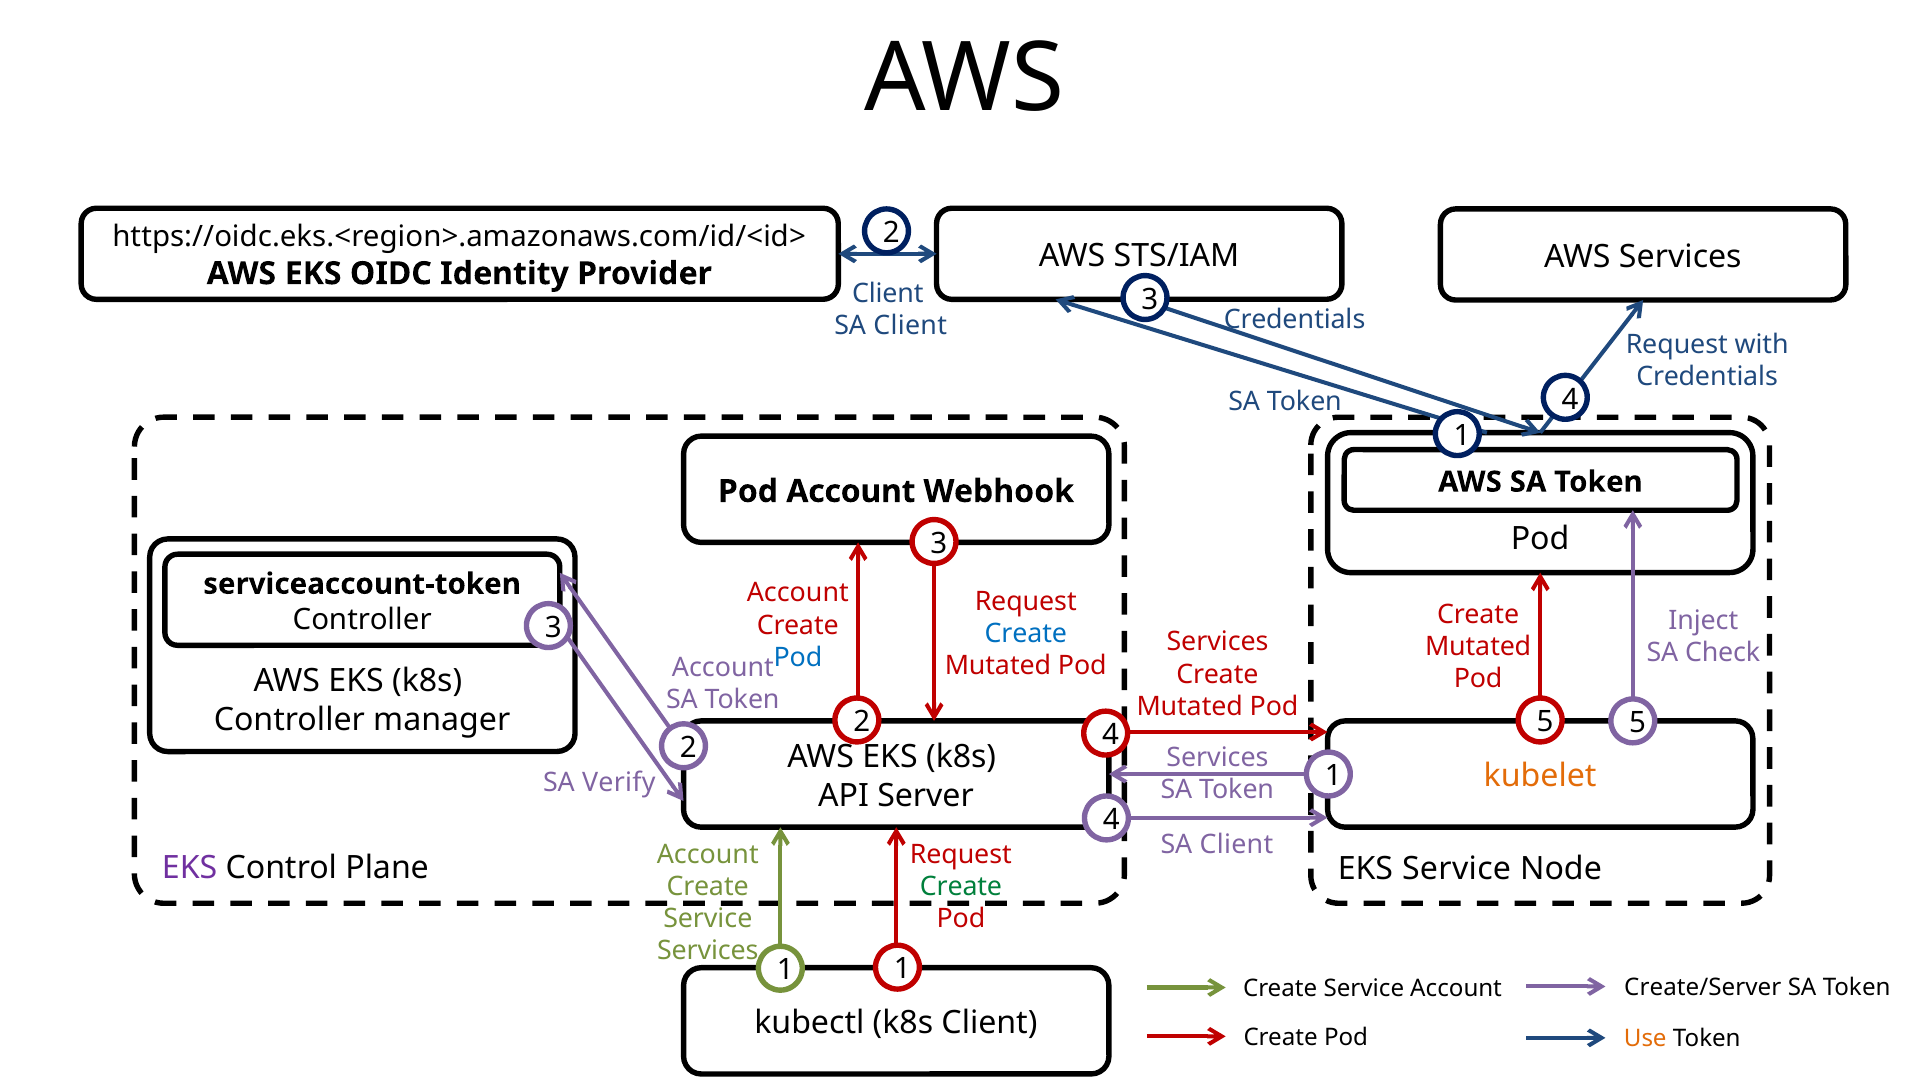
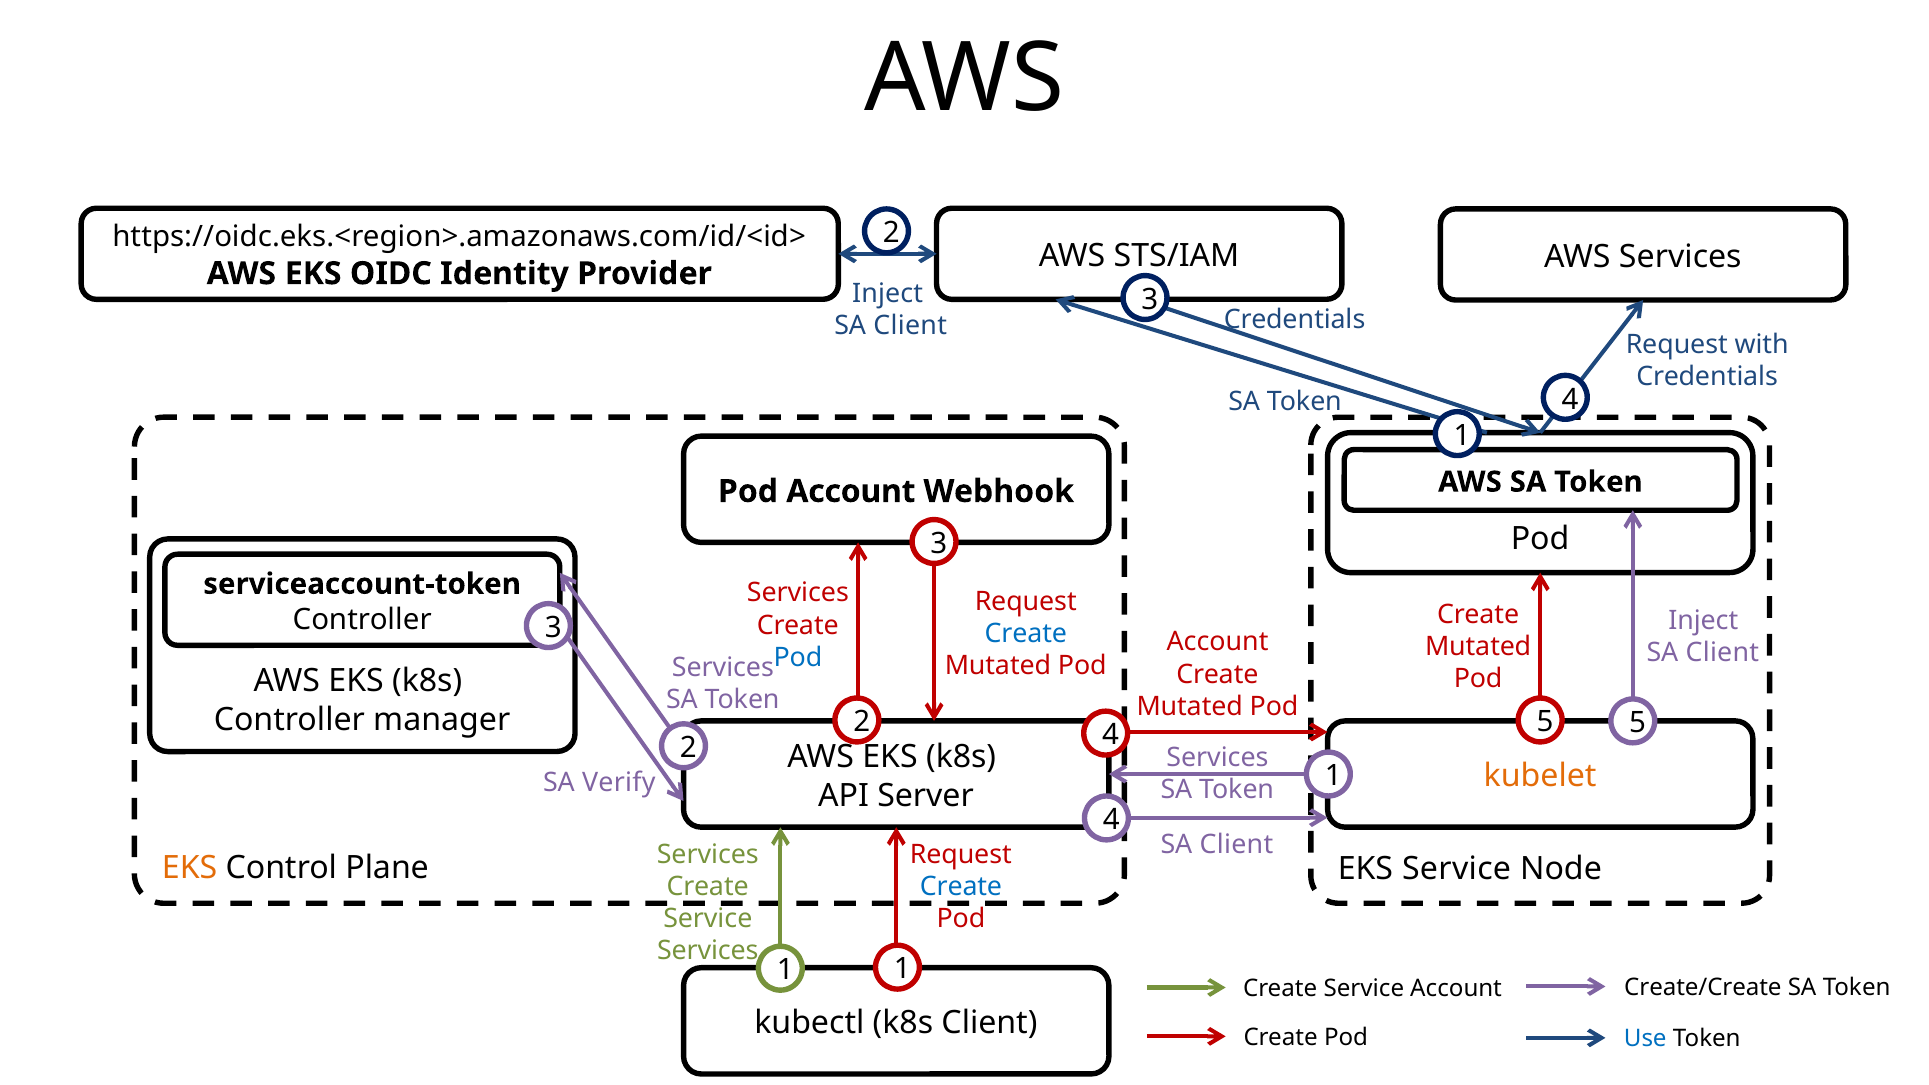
Client at (888, 294): Client -> Inject
Account at (798, 593): Account -> Services
Services at (1218, 642): Services -> Account
Check at (1723, 653): Check -> Client
Account at (723, 668): Account -> Services
Account at (708, 854): Account -> Services
EKS at (190, 868) colour: purple -> orange
Create at (961, 887) colour: green -> blue
Create/Server: Create/Server -> Create/Create
Use colour: orange -> blue
